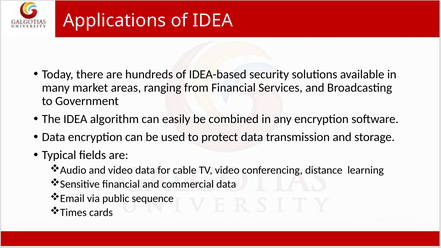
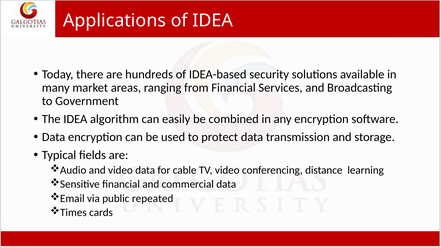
sequence: sequence -> repeated
